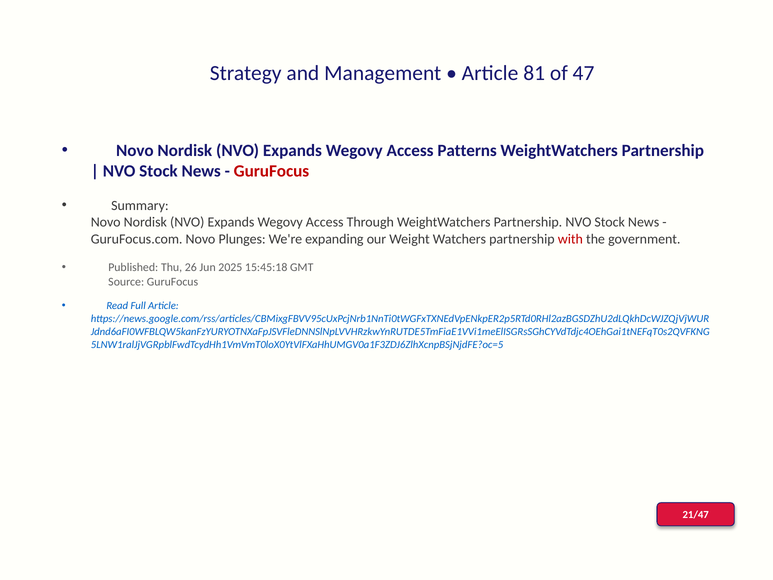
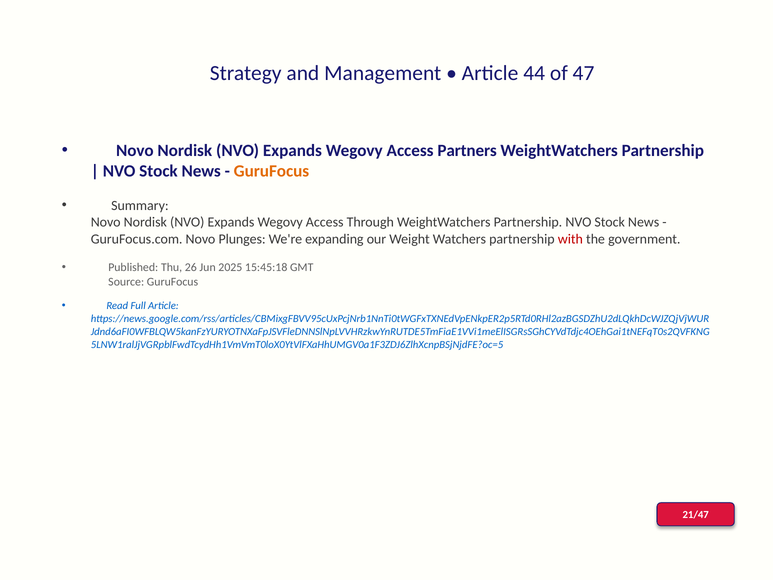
81: 81 -> 44
Patterns: Patterns -> Partners
GuruFocus at (271, 171) colour: red -> orange
